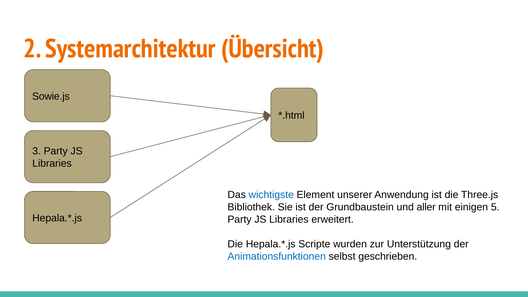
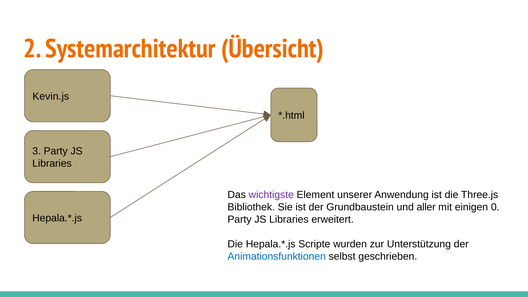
Sowie.js: Sowie.js -> Kevin.js
wichtigste colour: blue -> purple
5: 5 -> 0
